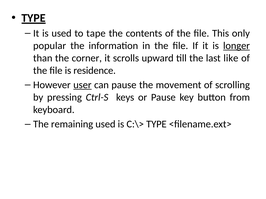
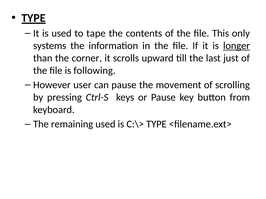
popular: popular -> systems
like: like -> just
residence: residence -> following
user underline: present -> none
